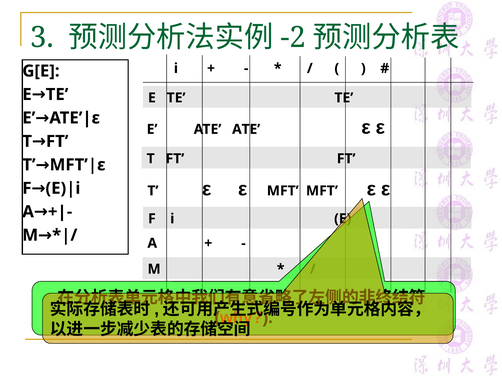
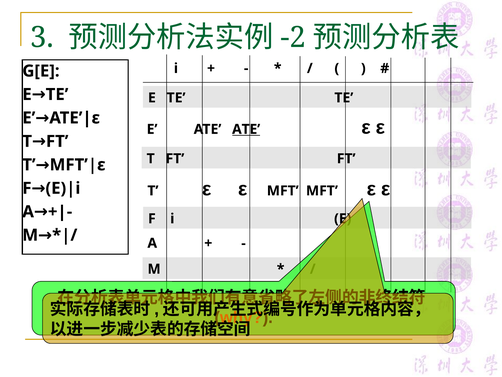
ATE at (246, 129) underline: none -> present
